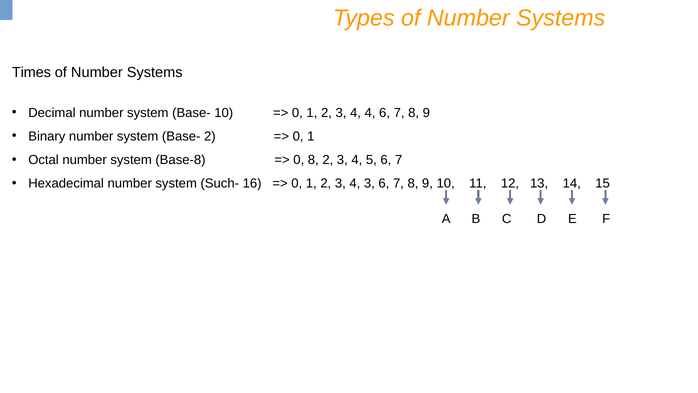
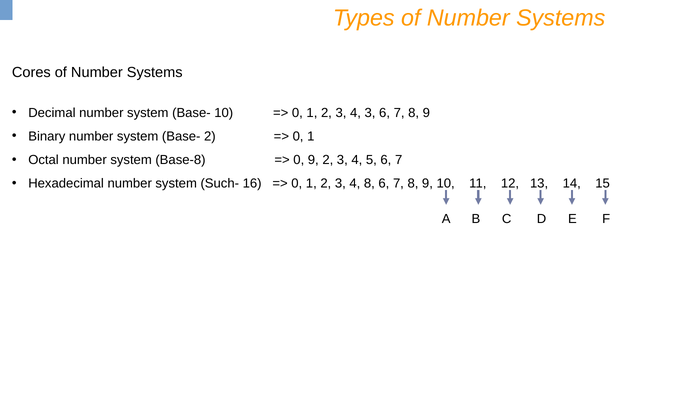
Times: Times -> Cores
4 4: 4 -> 3
0 8: 8 -> 9
4 3: 3 -> 8
